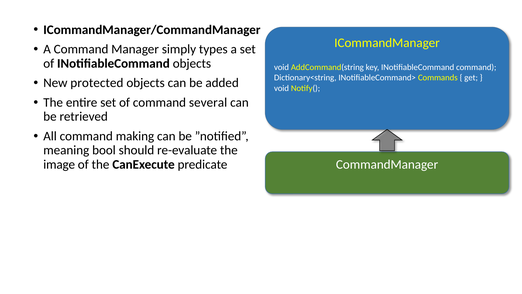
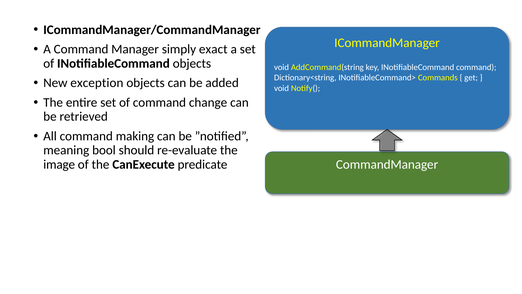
types: types -> exact
protected: protected -> exception
several: several -> change
